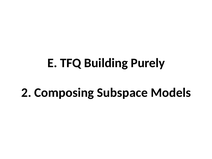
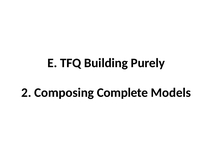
Subspace: Subspace -> Complete
